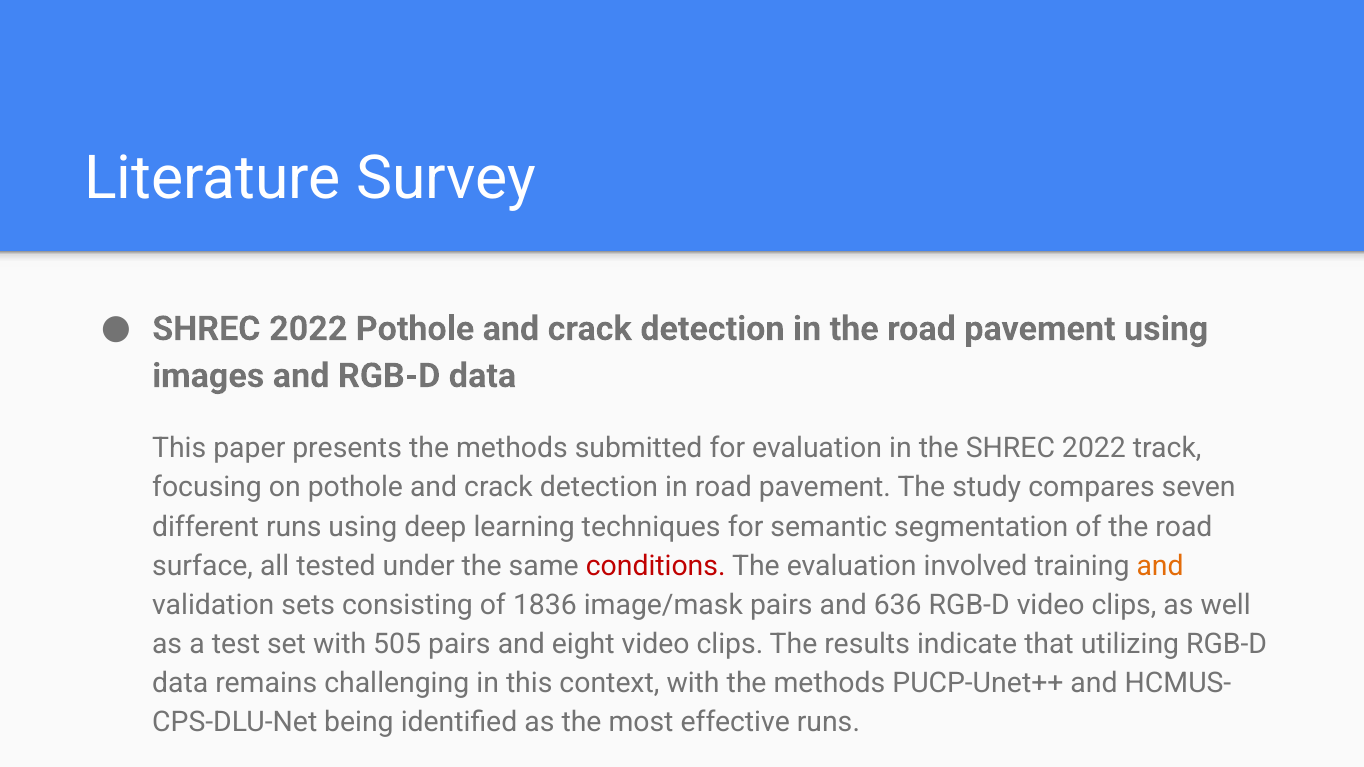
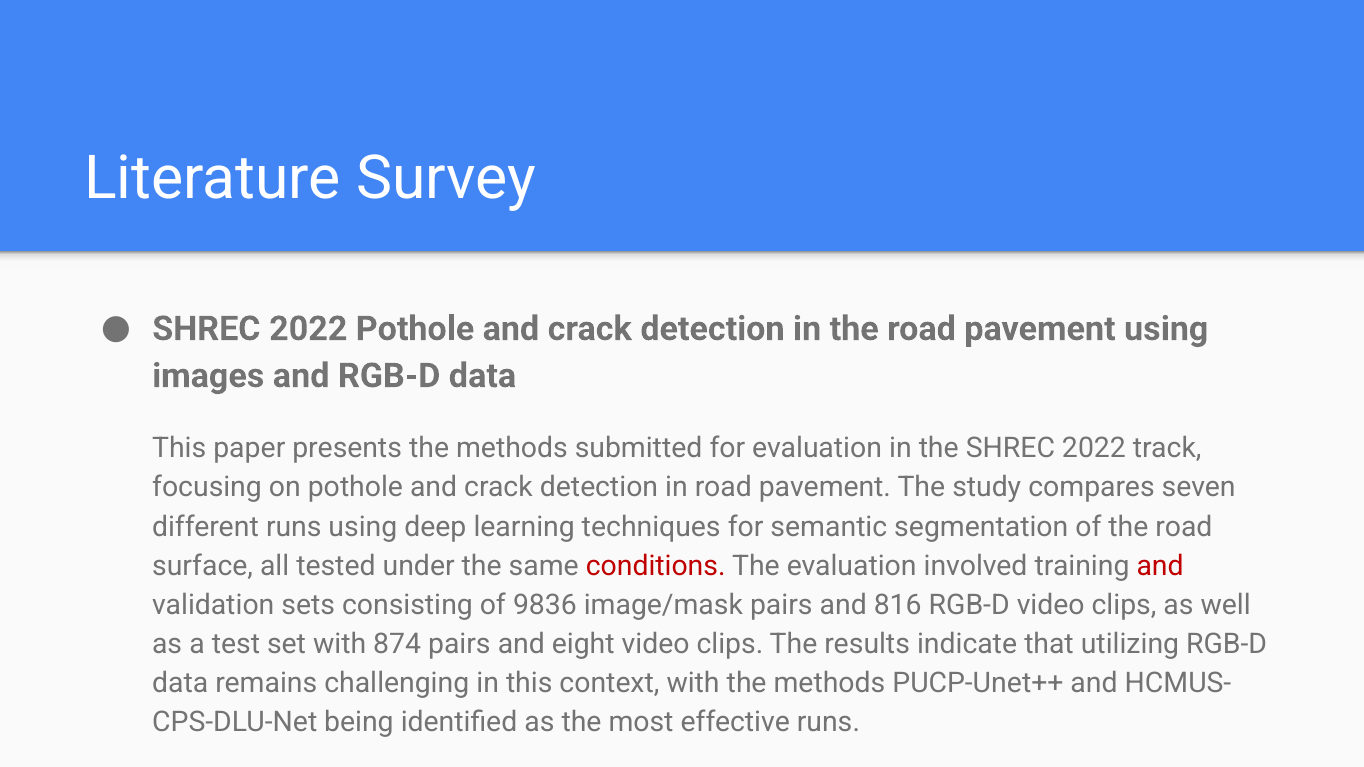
and at (1160, 566) colour: orange -> red
1836: 1836 -> 9836
636: 636 -> 816
505: 505 -> 874
